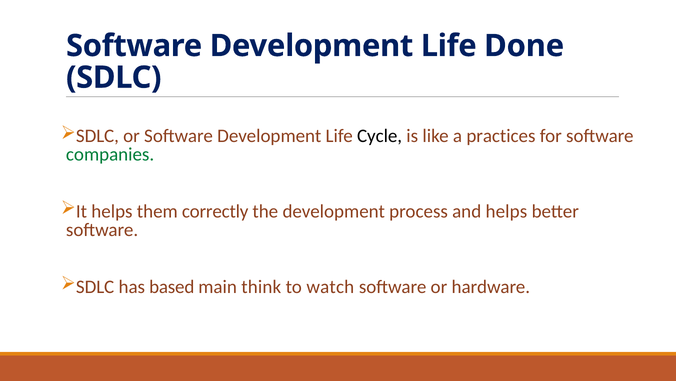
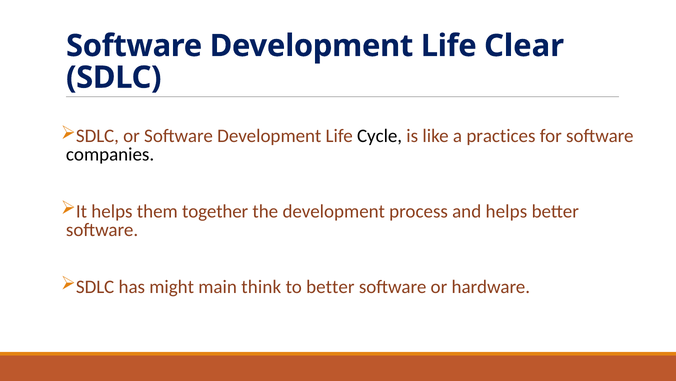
Done: Done -> Clear
companies colour: green -> black
correctly: correctly -> together
based: based -> might
to watch: watch -> better
